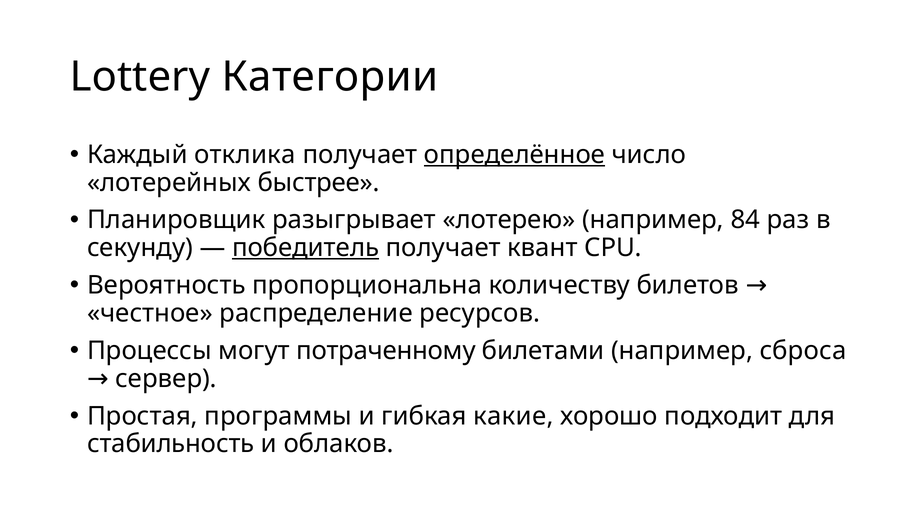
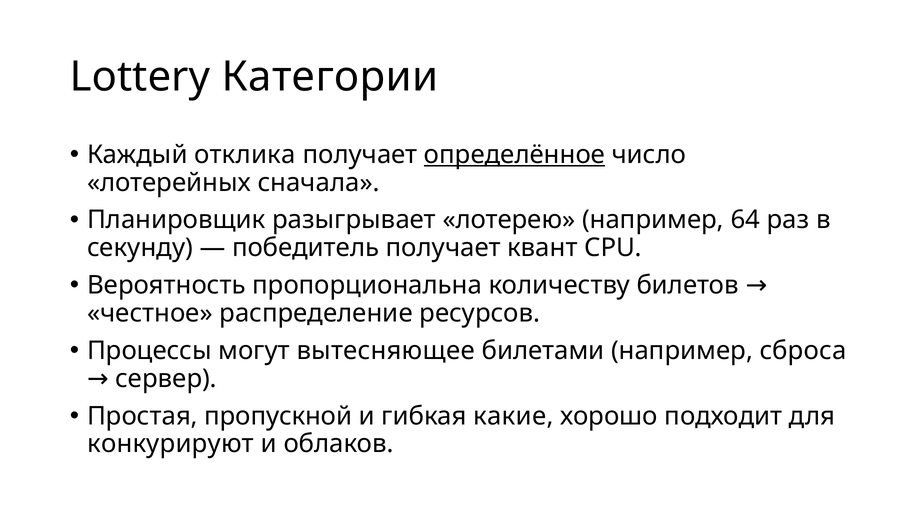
быстрее: быстрее -> сначала
84: 84 -> 64
победитель underline: present -> none
потраченному: потраченному -> вытесняющее
программы: программы -> пропускной
стабильность: стабильность -> конкурируют
